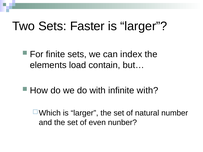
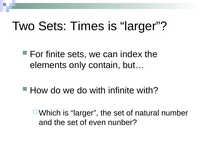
Faster: Faster -> Times
load: load -> only
